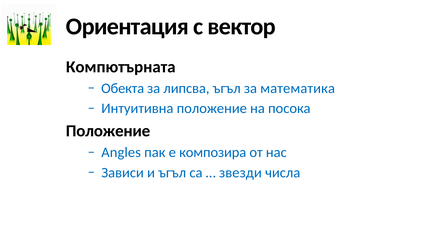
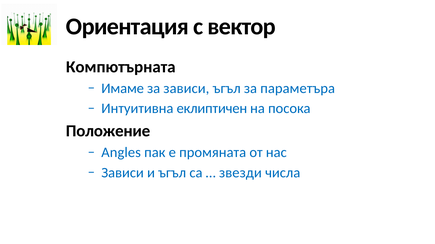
Обекта: Обекта -> Имаме
за липсва: липсва -> зависи
математика: математика -> параметъра
Интуитивна положение: положение -> еклиптичен
композира: композира -> промяната
